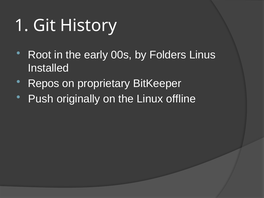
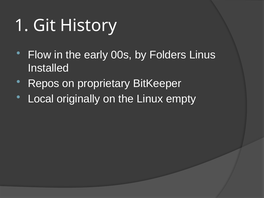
Root: Root -> Flow
Push: Push -> Local
offline: offline -> empty
